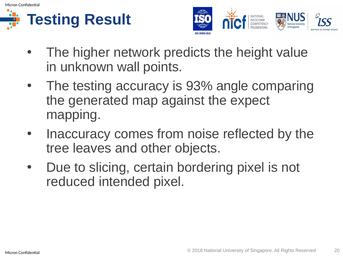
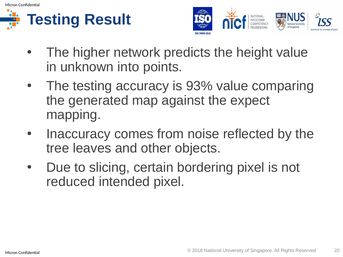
wall: wall -> into
93% angle: angle -> value
